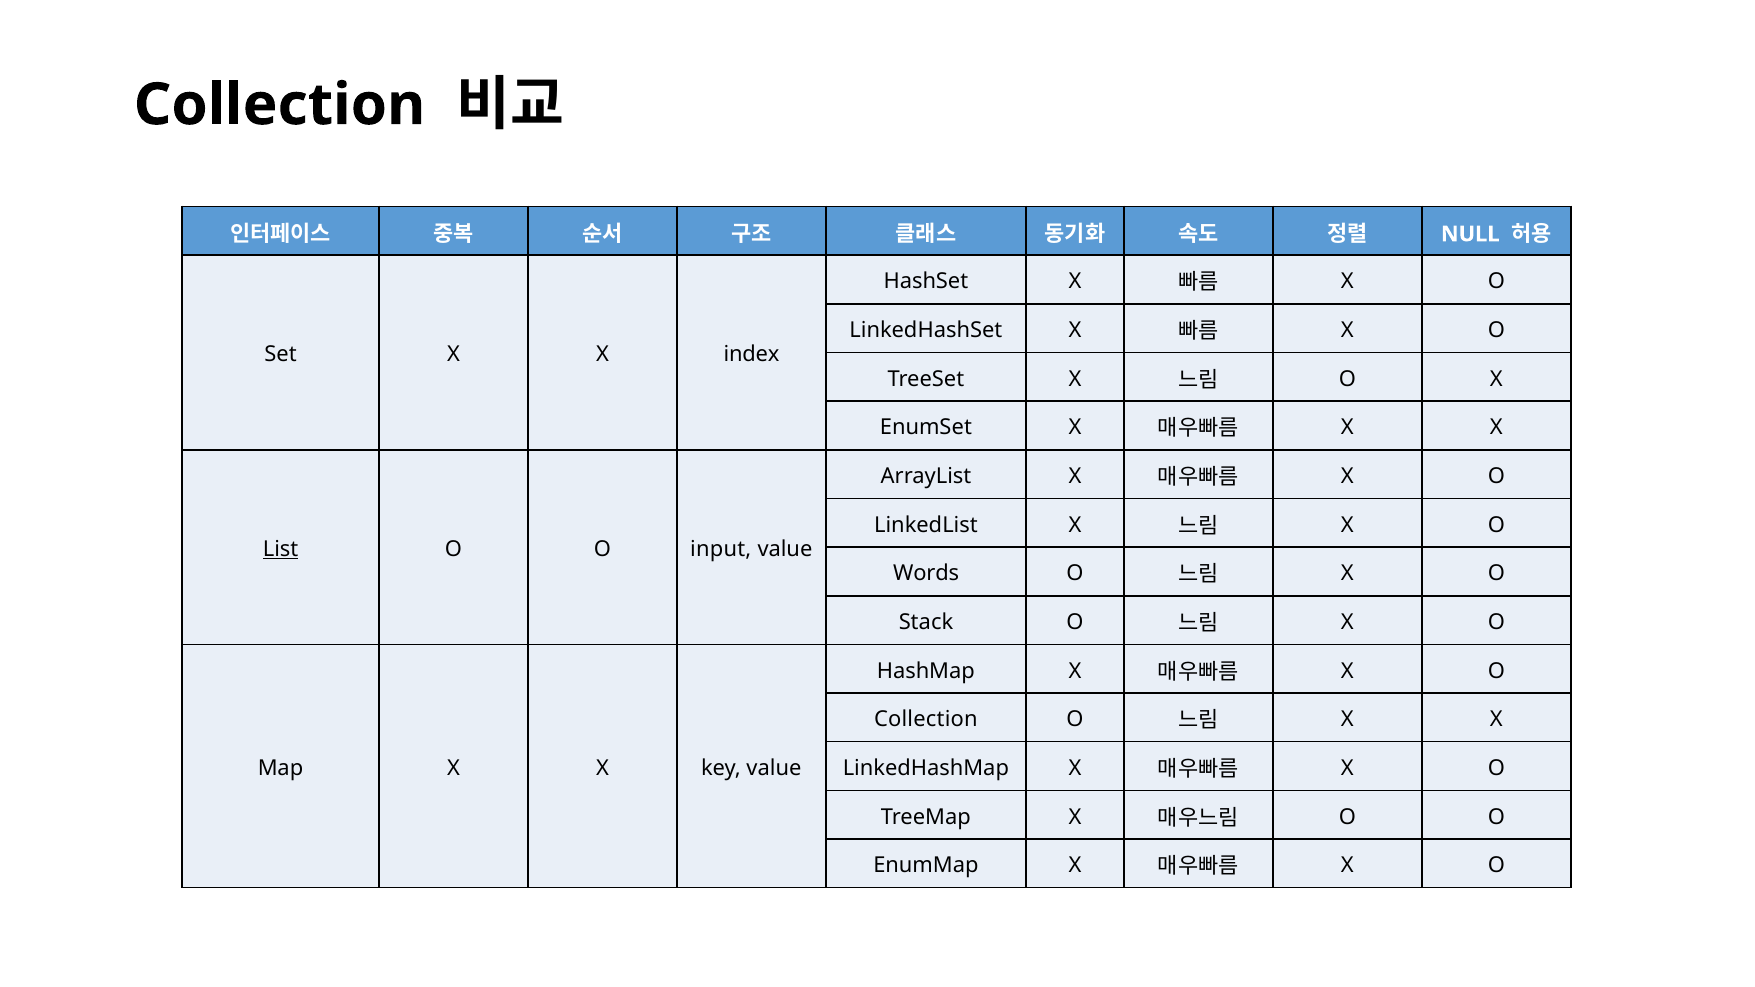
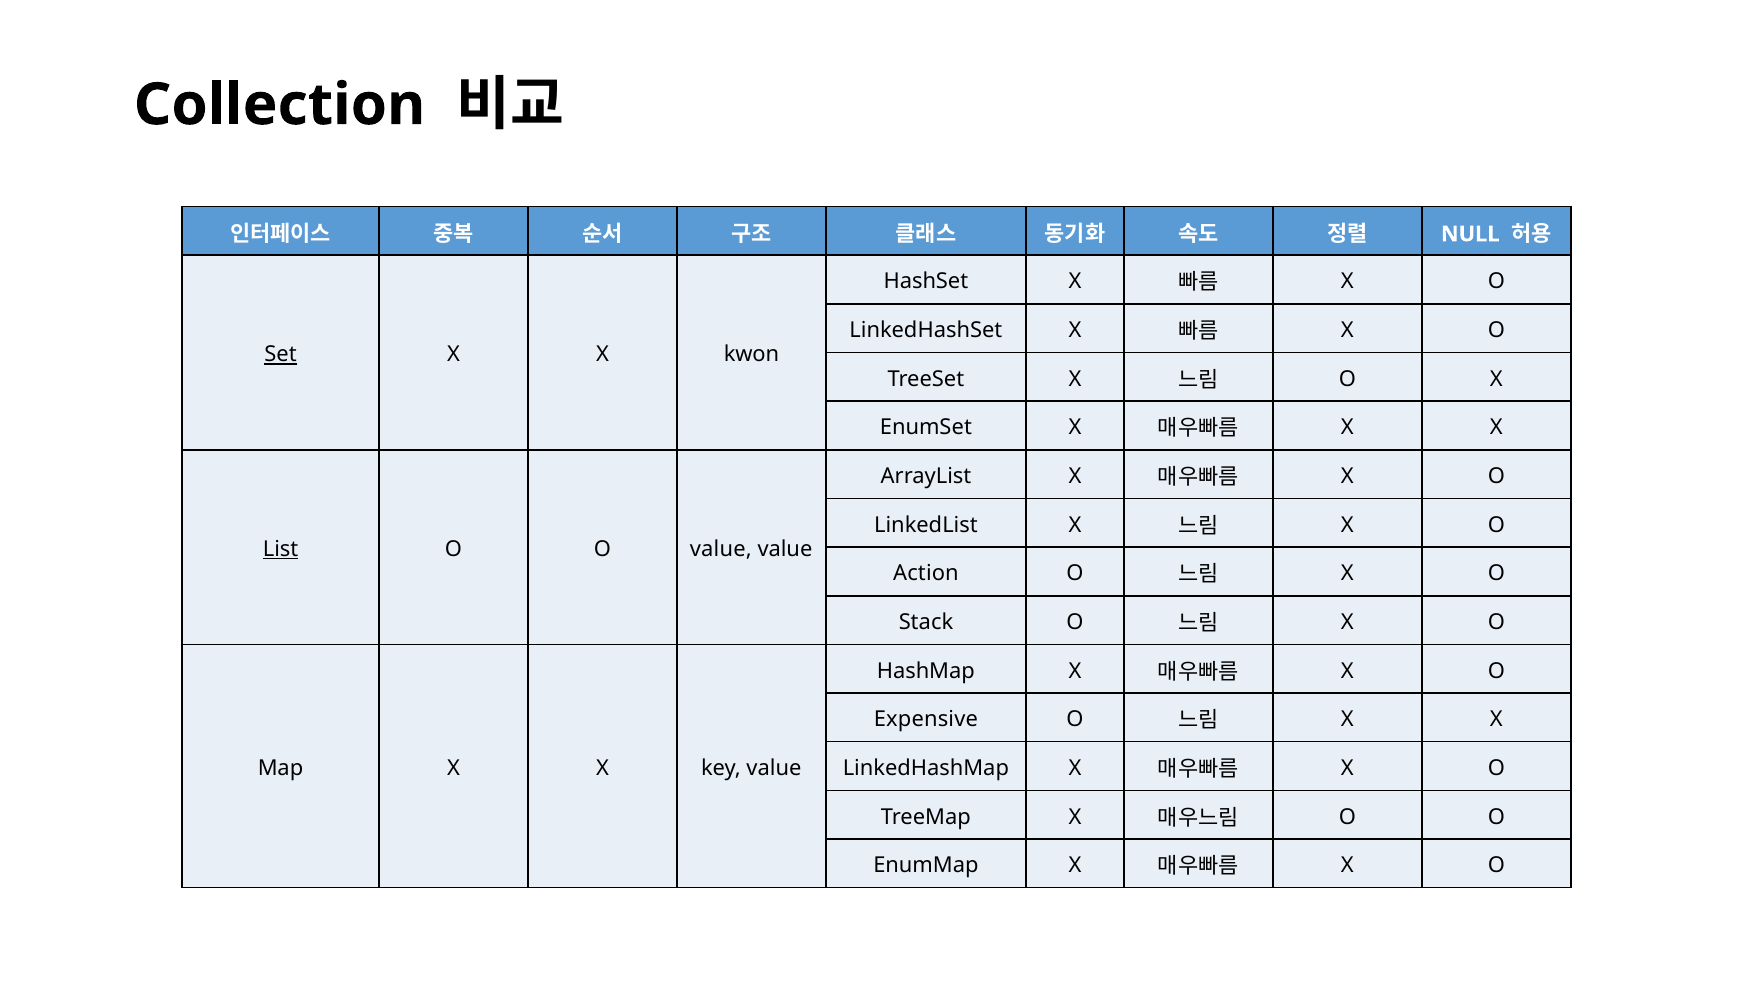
Set underline: none -> present
index: index -> kwon
O input: input -> value
Words: Words -> Action
Collection at (926, 720): Collection -> Expensive
